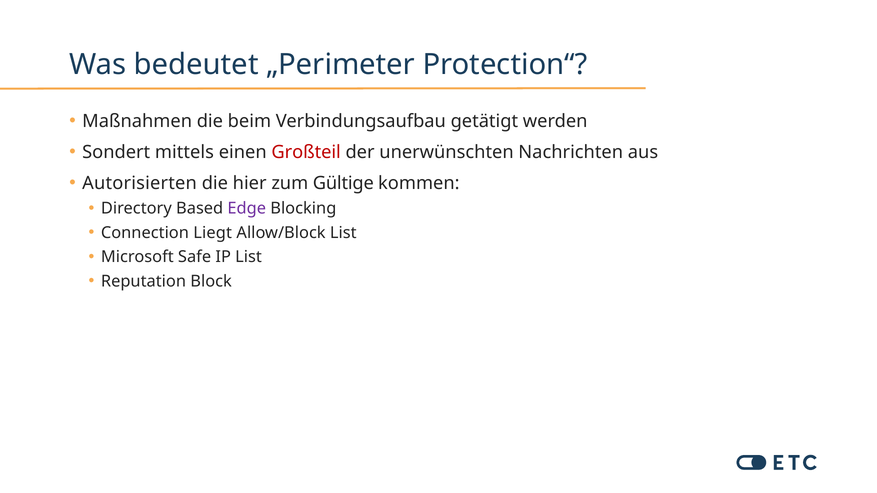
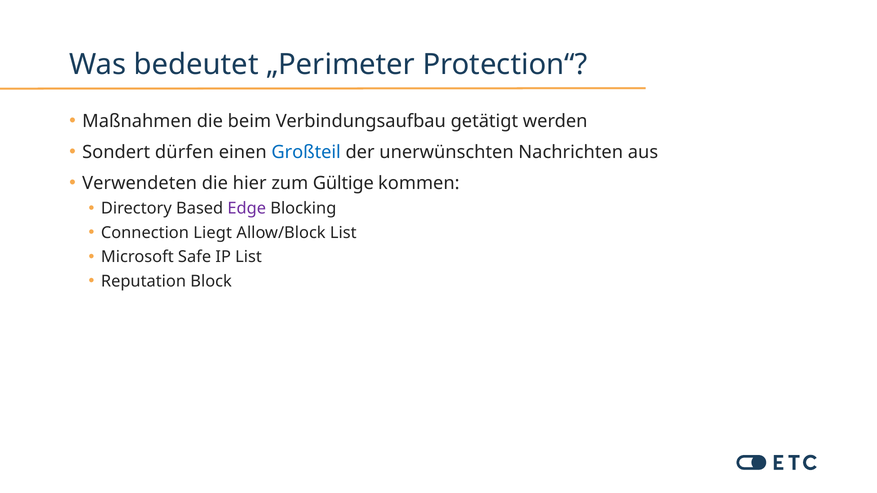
mittels: mittels -> dürfen
Großteil colour: red -> blue
Autorisierten: Autorisierten -> Verwendeten
